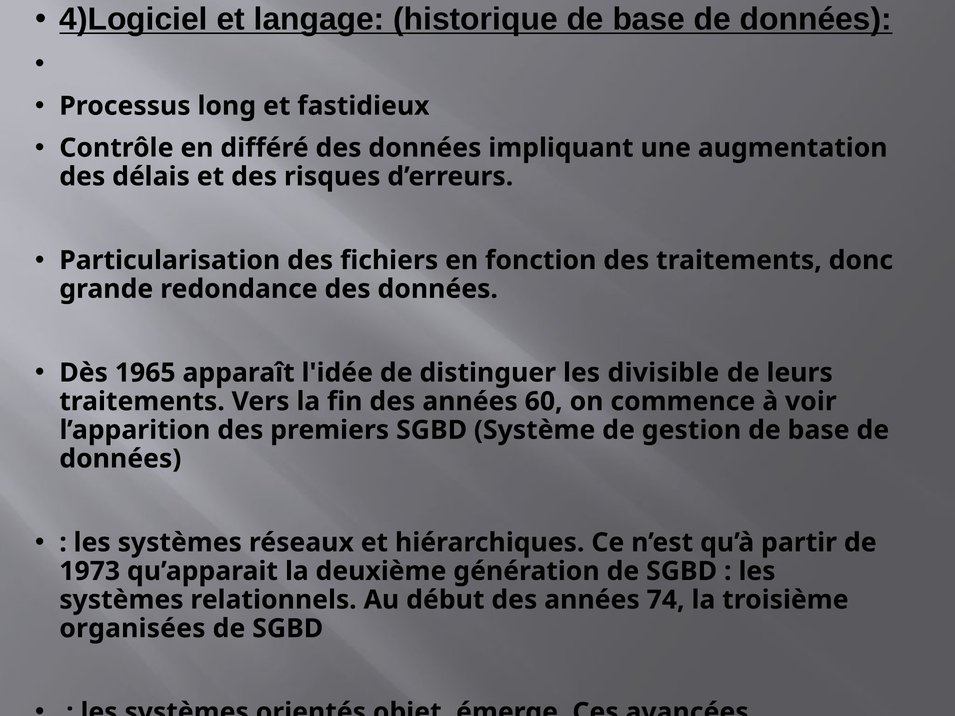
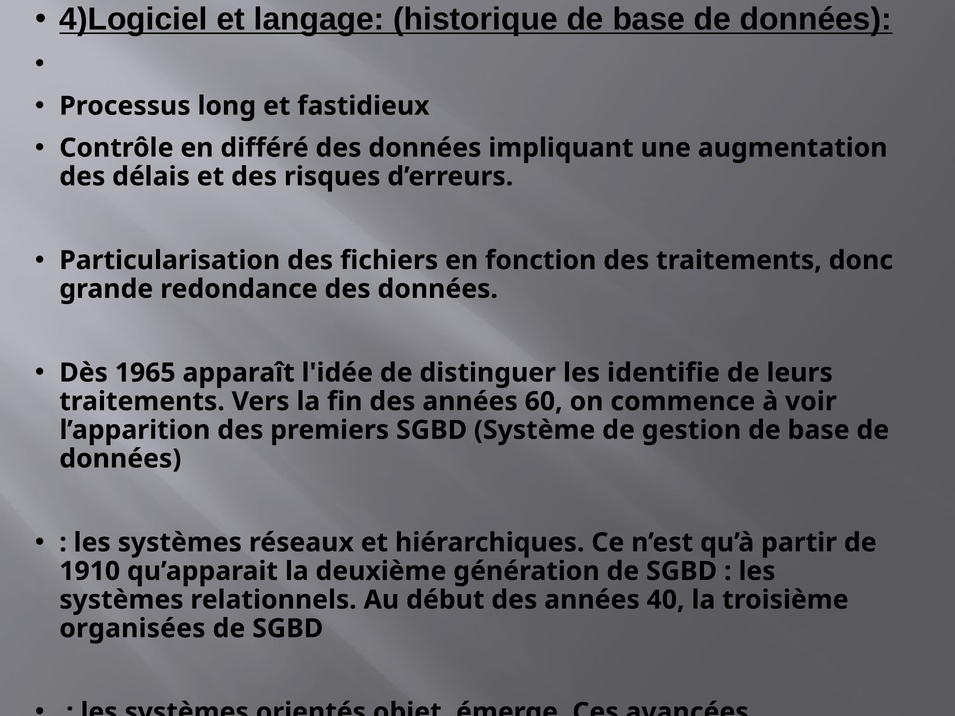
divisible: divisible -> identifie
1973: 1973 -> 1910
74: 74 -> 40
